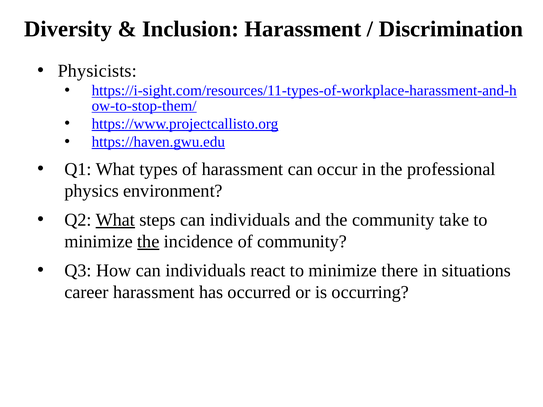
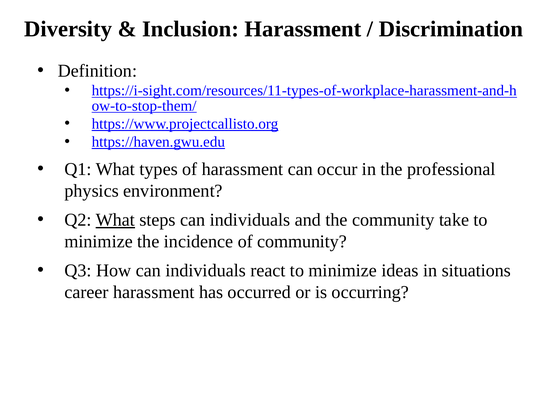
Physicists: Physicists -> Definition
the at (148, 242) underline: present -> none
there: there -> ideas
